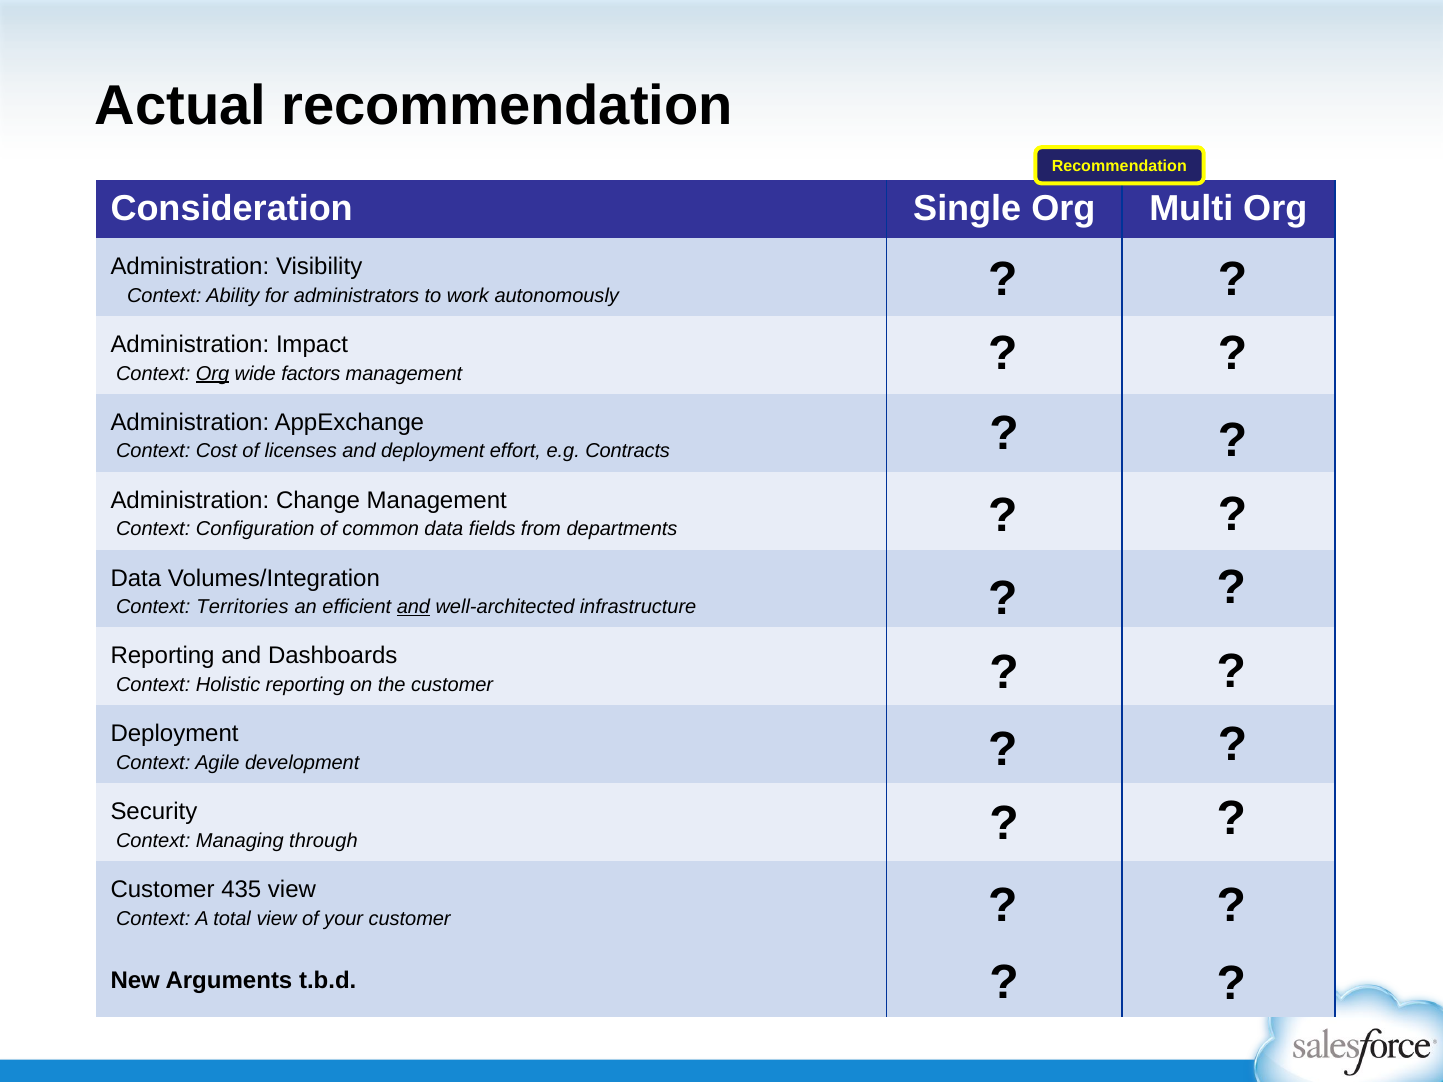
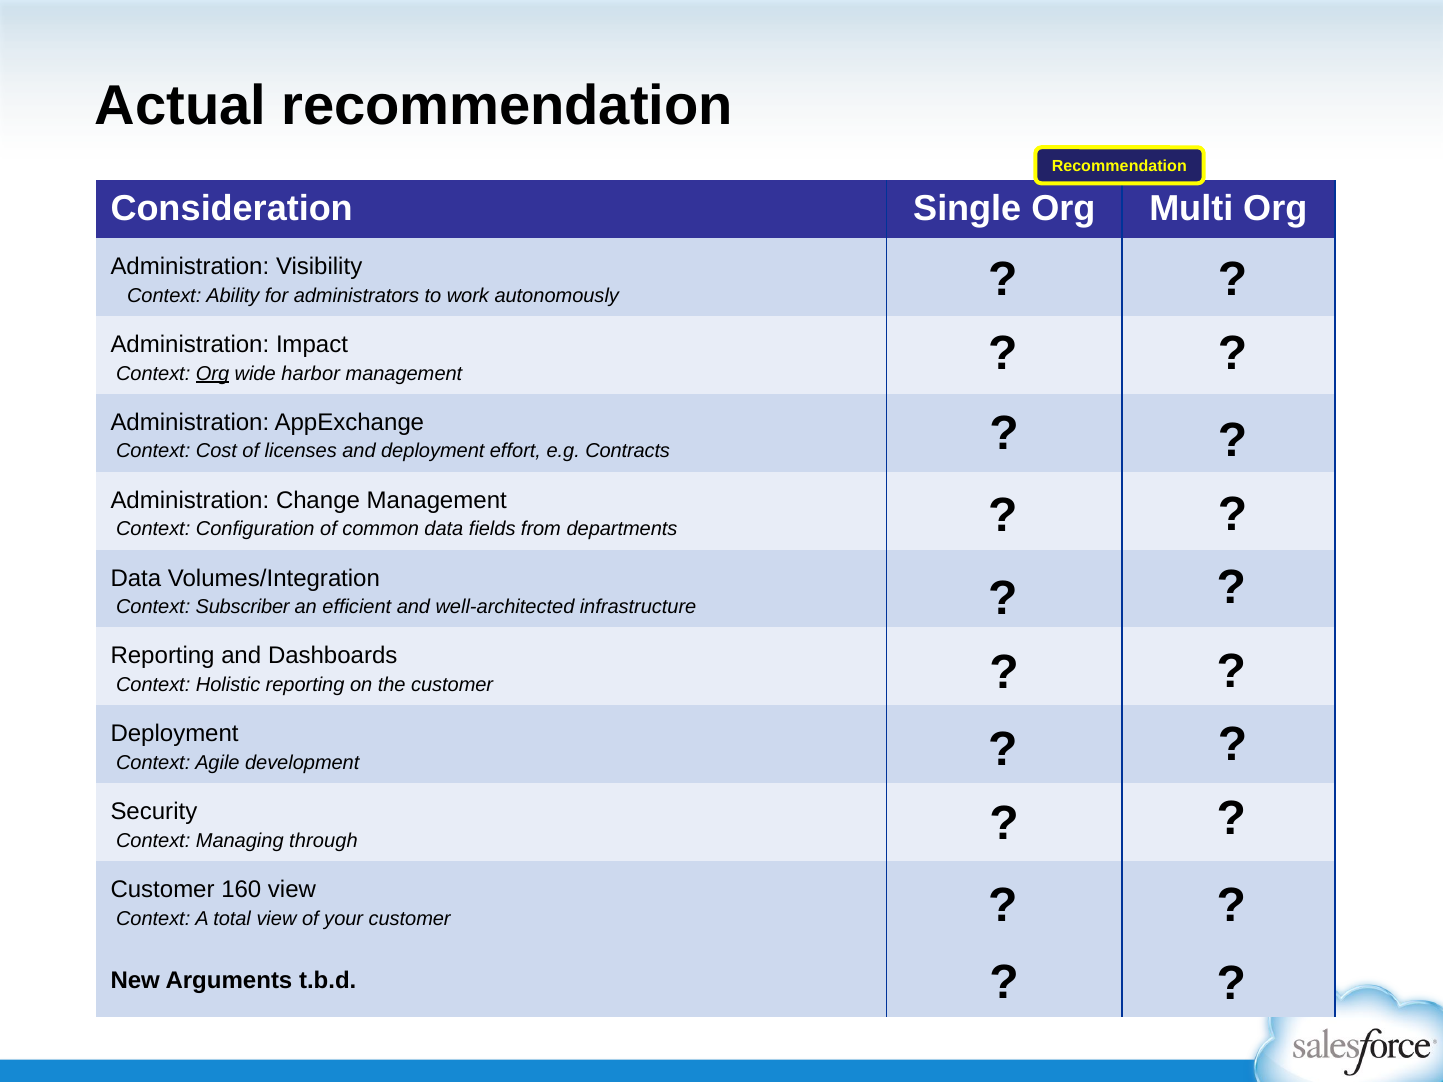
factors: factors -> harbor
Territories: Territories -> Subscriber
and at (413, 607) underline: present -> none
435: 435 -> 160
